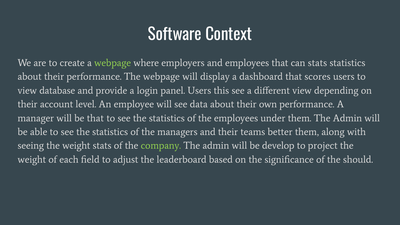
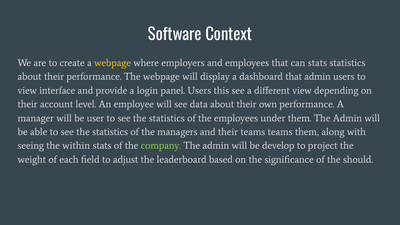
webpage at (113, 63) colour: light green -> yellow
that scores: scores -> admin
database: database -> interface
be that: that -> user
teams better: better -> teams
seeing the weight: weight -> within
